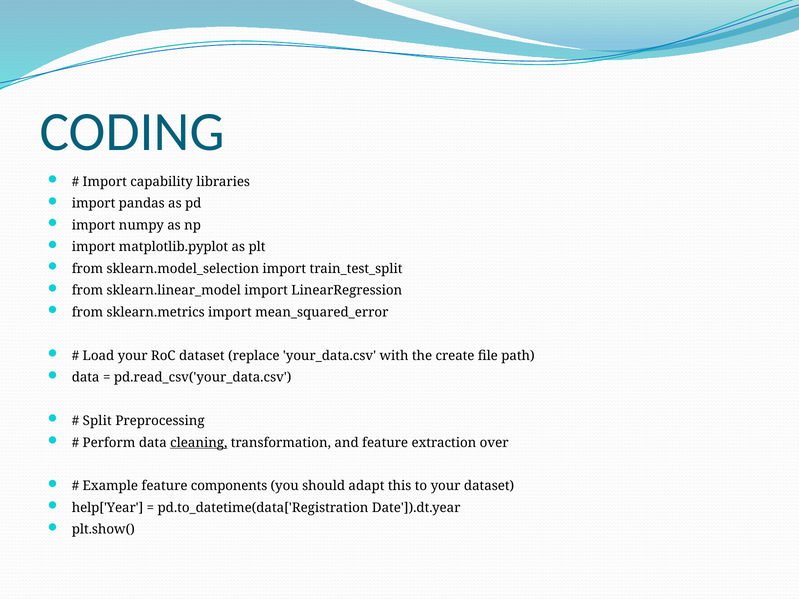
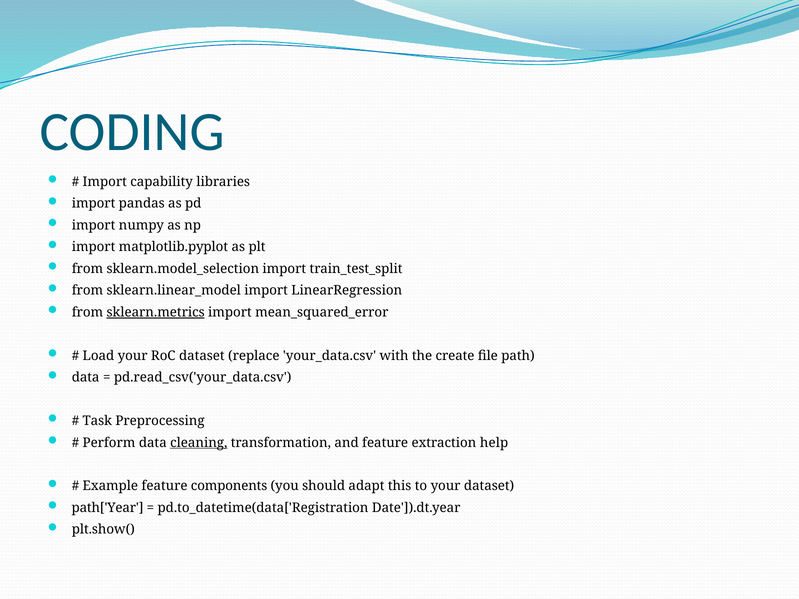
sklearn.metrics underline: none -> present
Split: Split -> Task
over: over -> help
help['Year: help['Year -> path['Year
